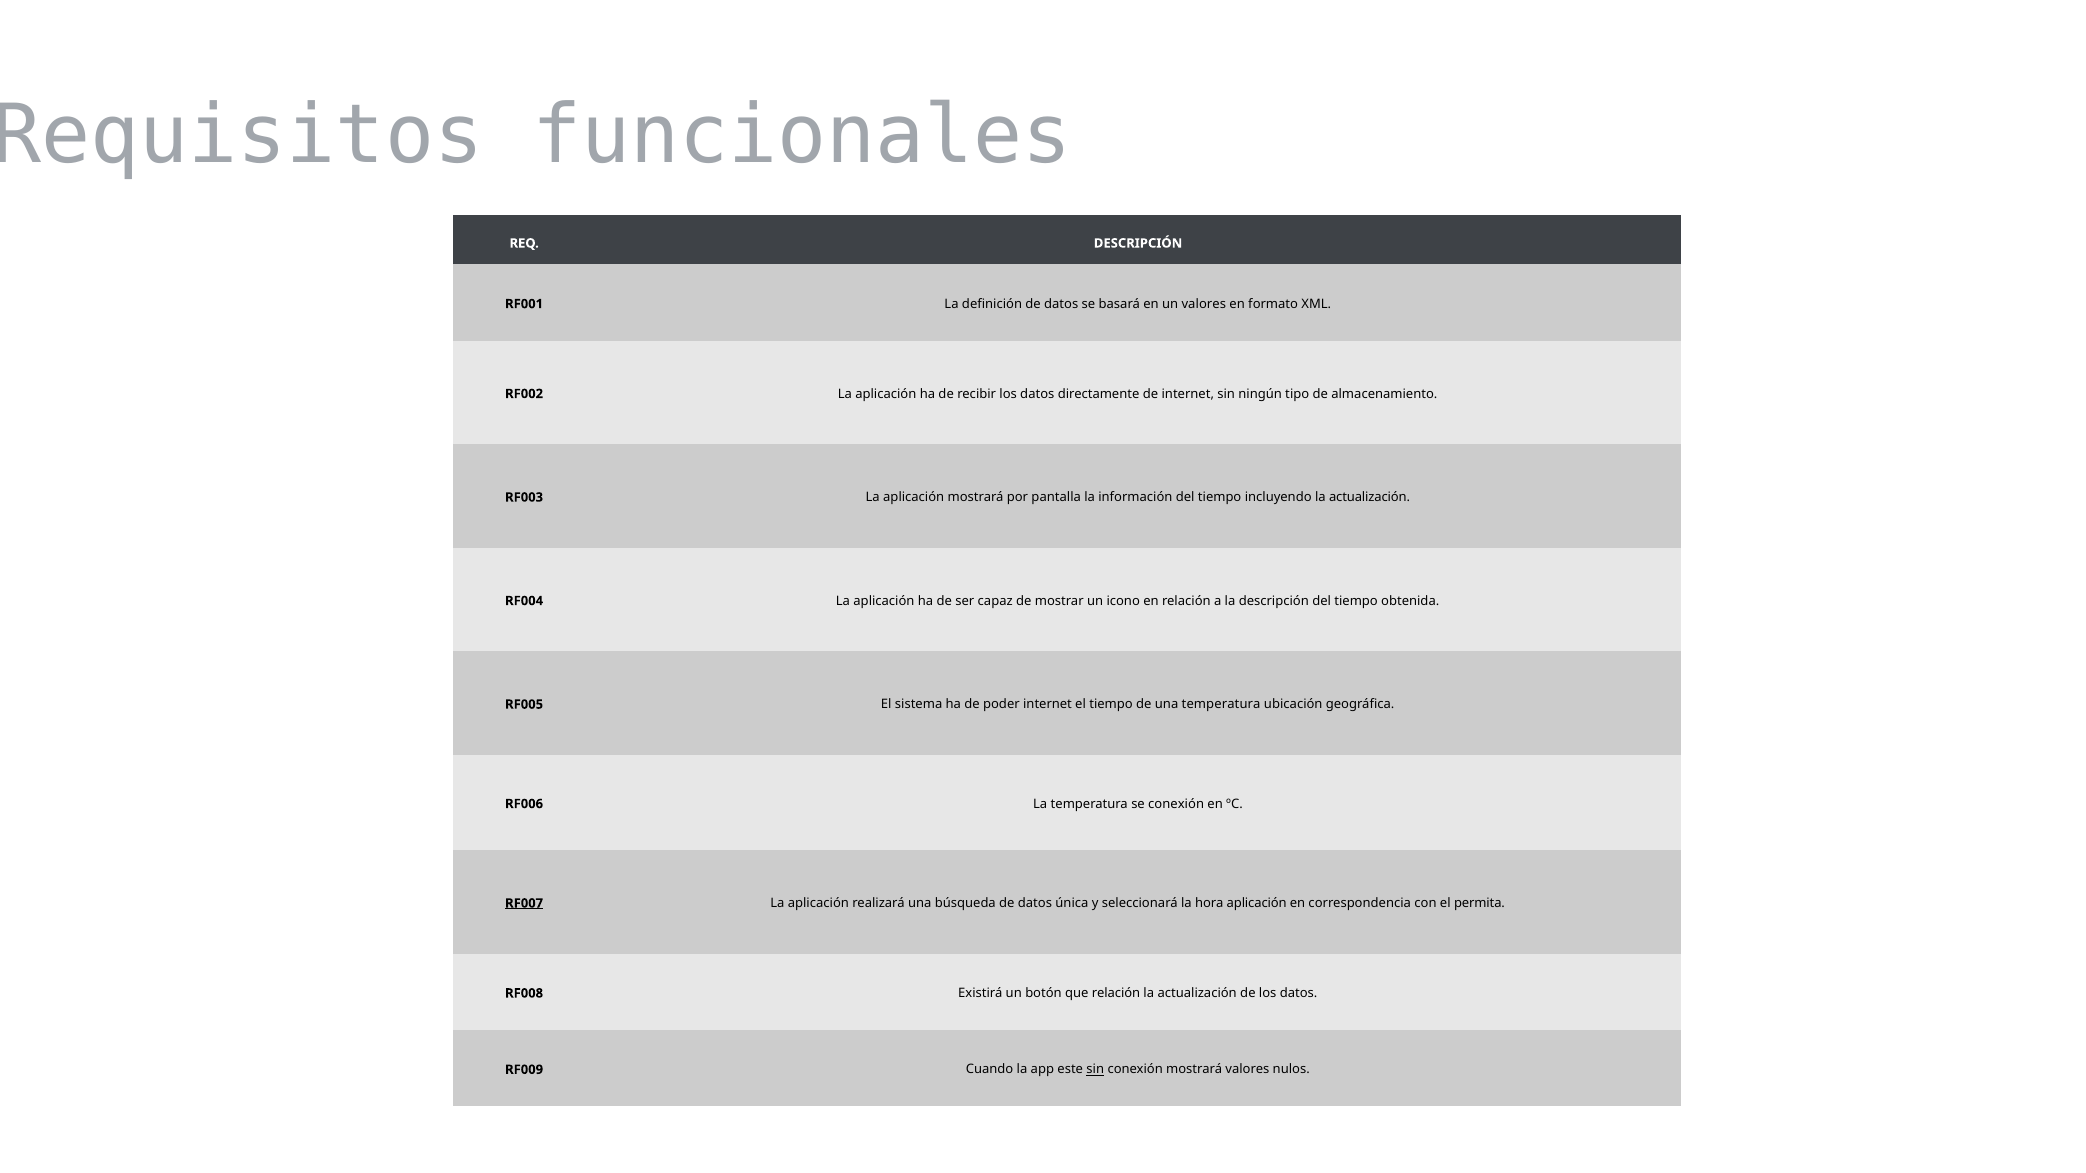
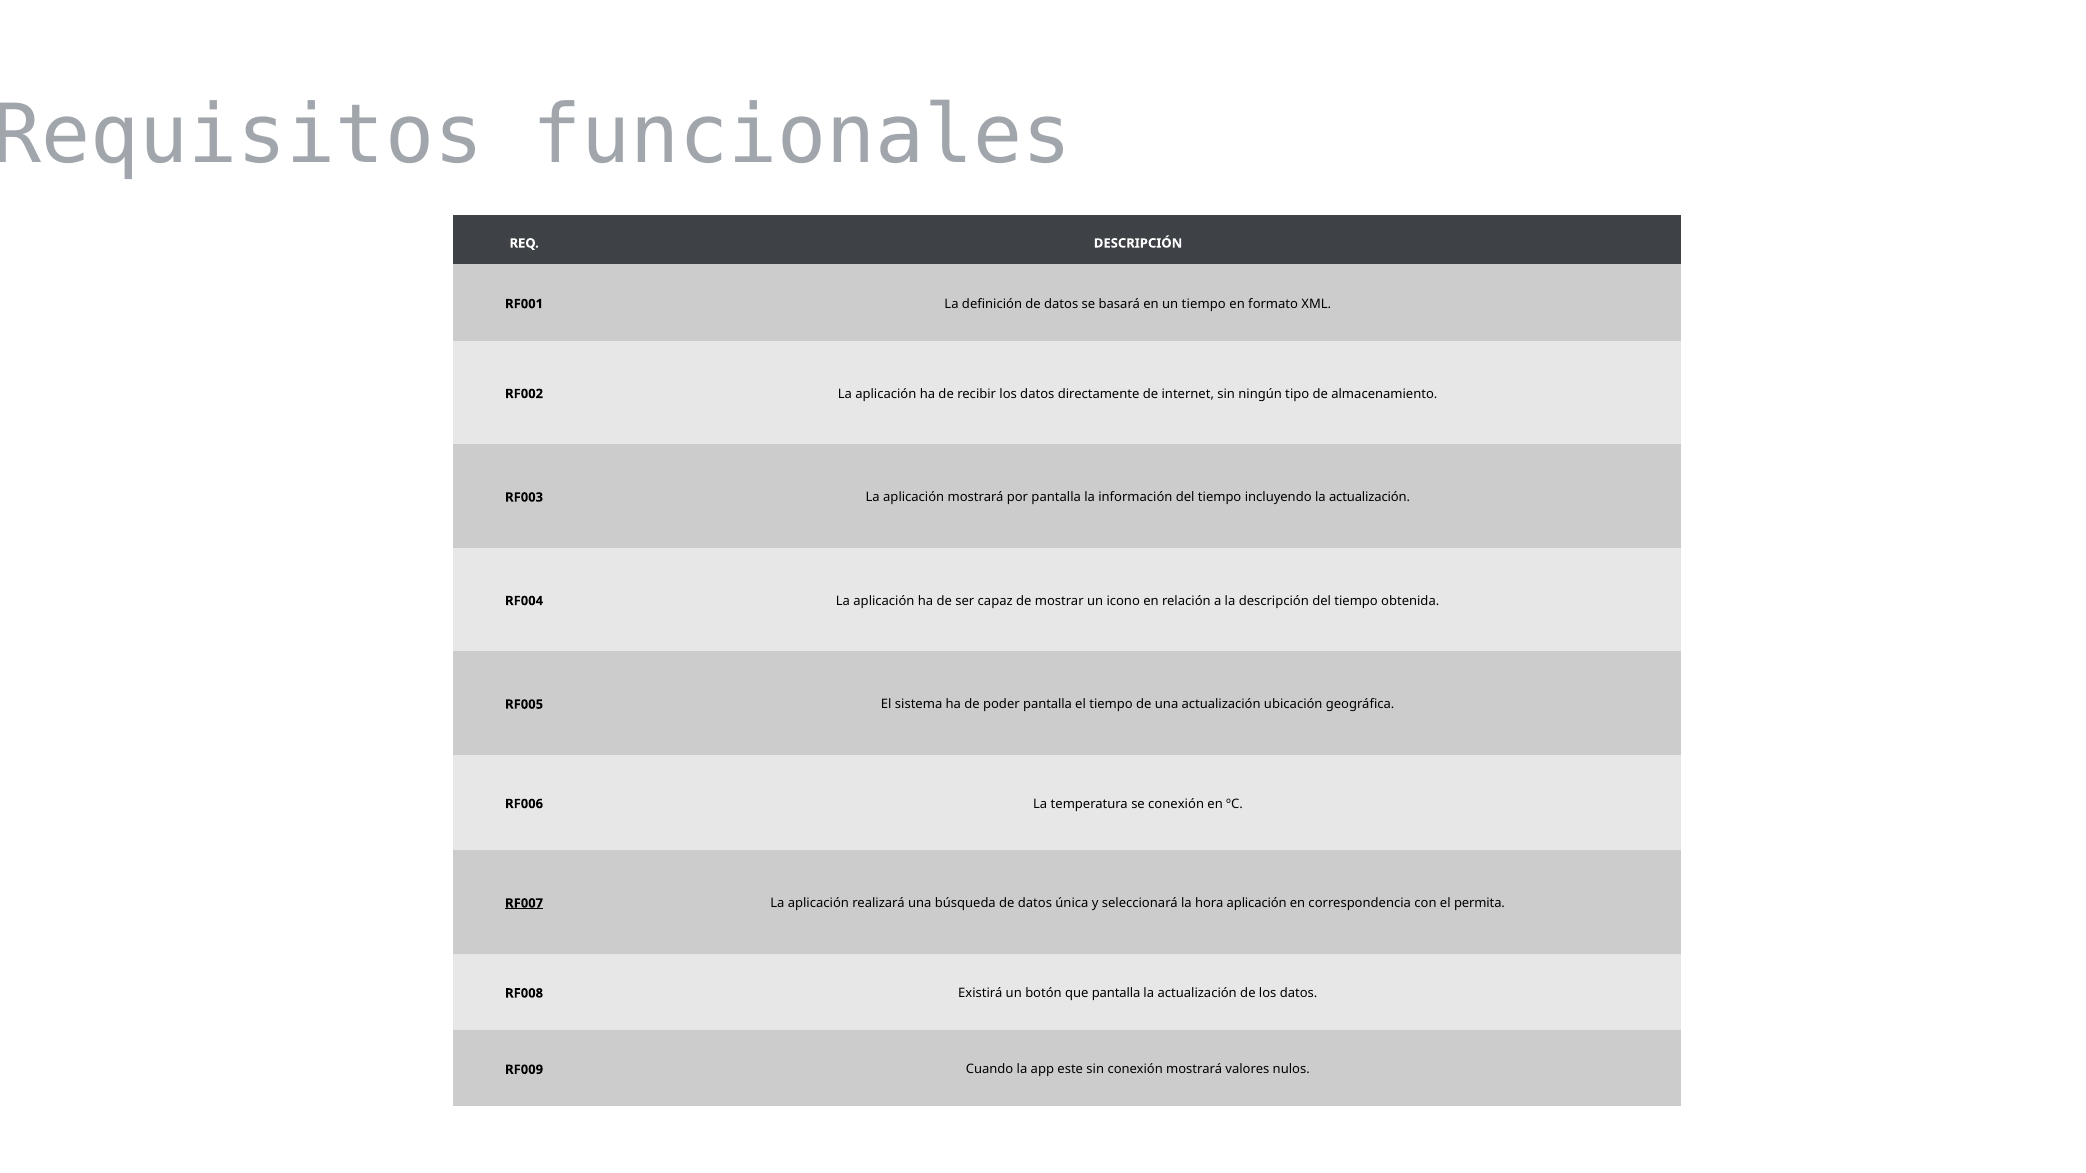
un valores: valores -> tiempo
poder internet: internet -> pantalla
una temperatura: temperatura -> actualización
que relación: relación -> pantalla
sin at (1095, 1070) underline: present -> none
